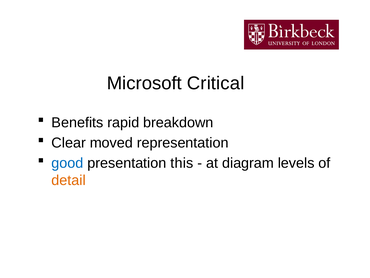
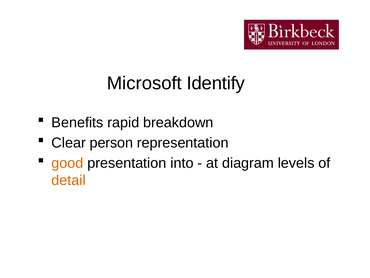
Critical: Critical -> Identify
moved: moved -> person
good colour: blue -> orange
this: this -> into
